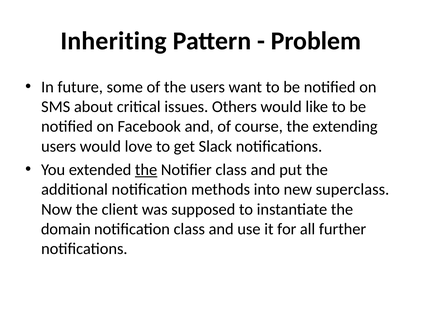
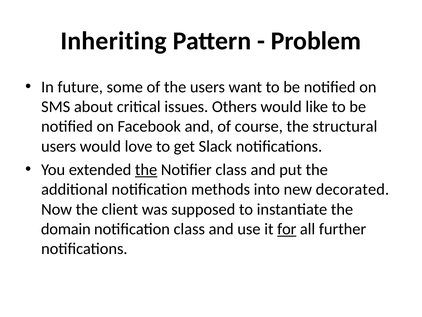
extending: extending -> structural
superclass: superclass -> decorated
for underline: none -> present
